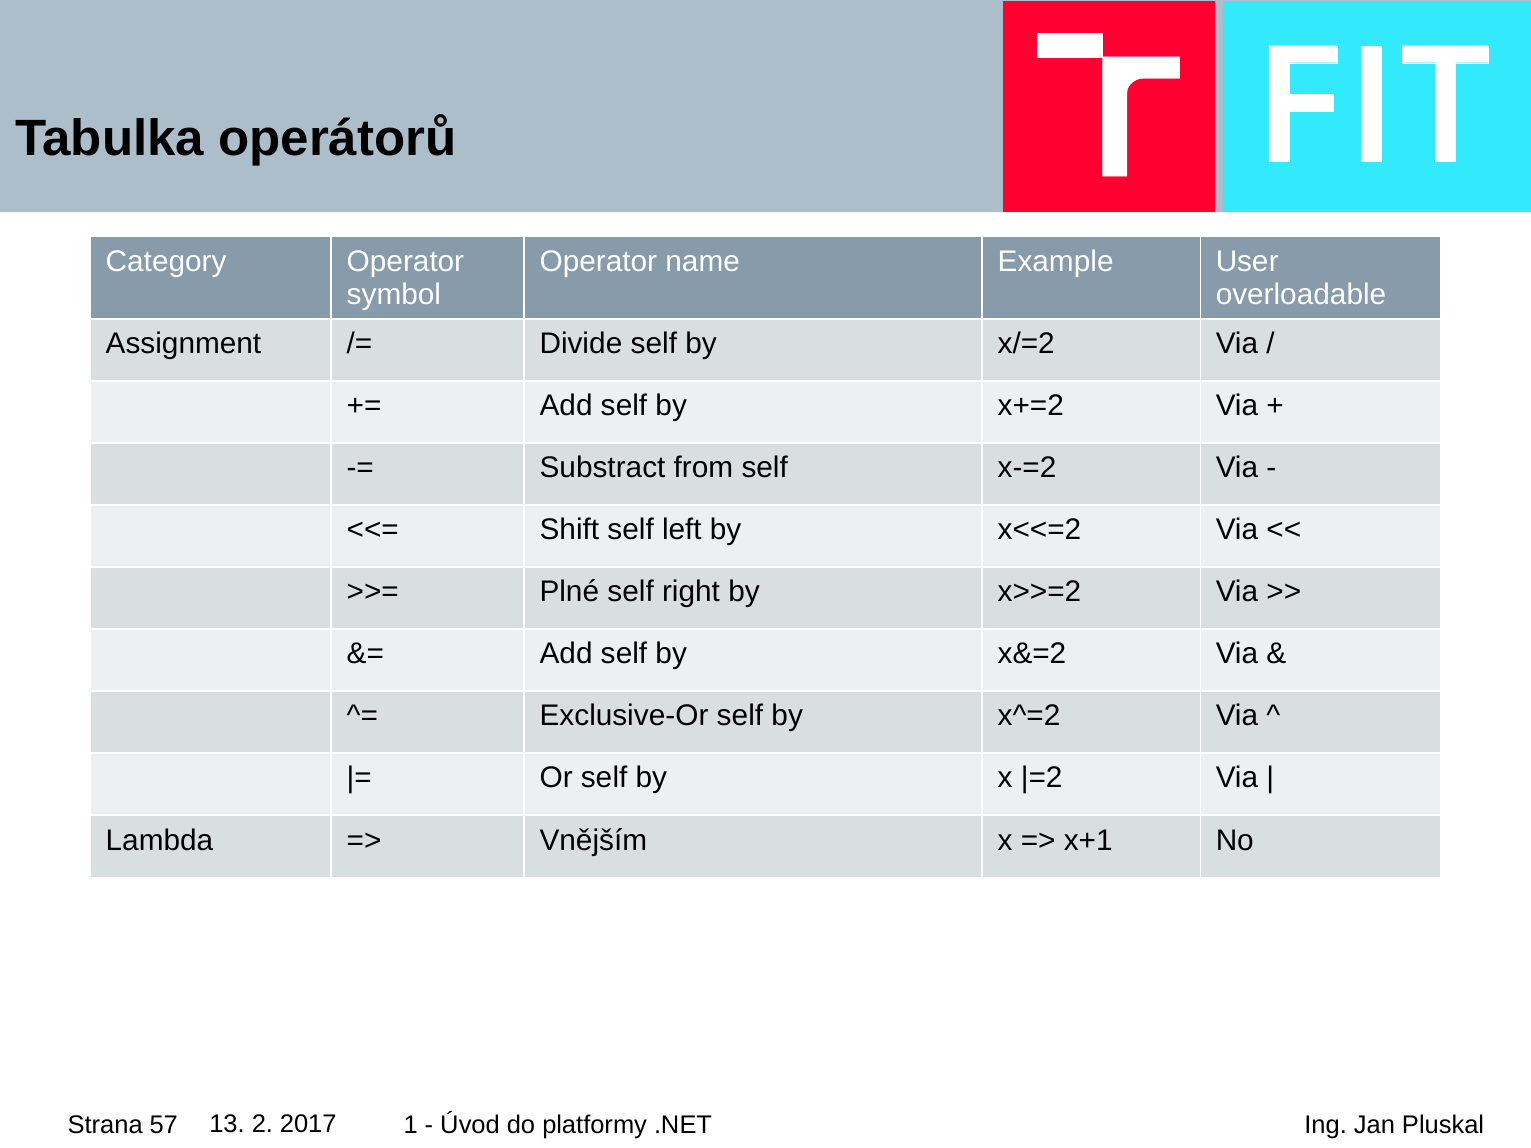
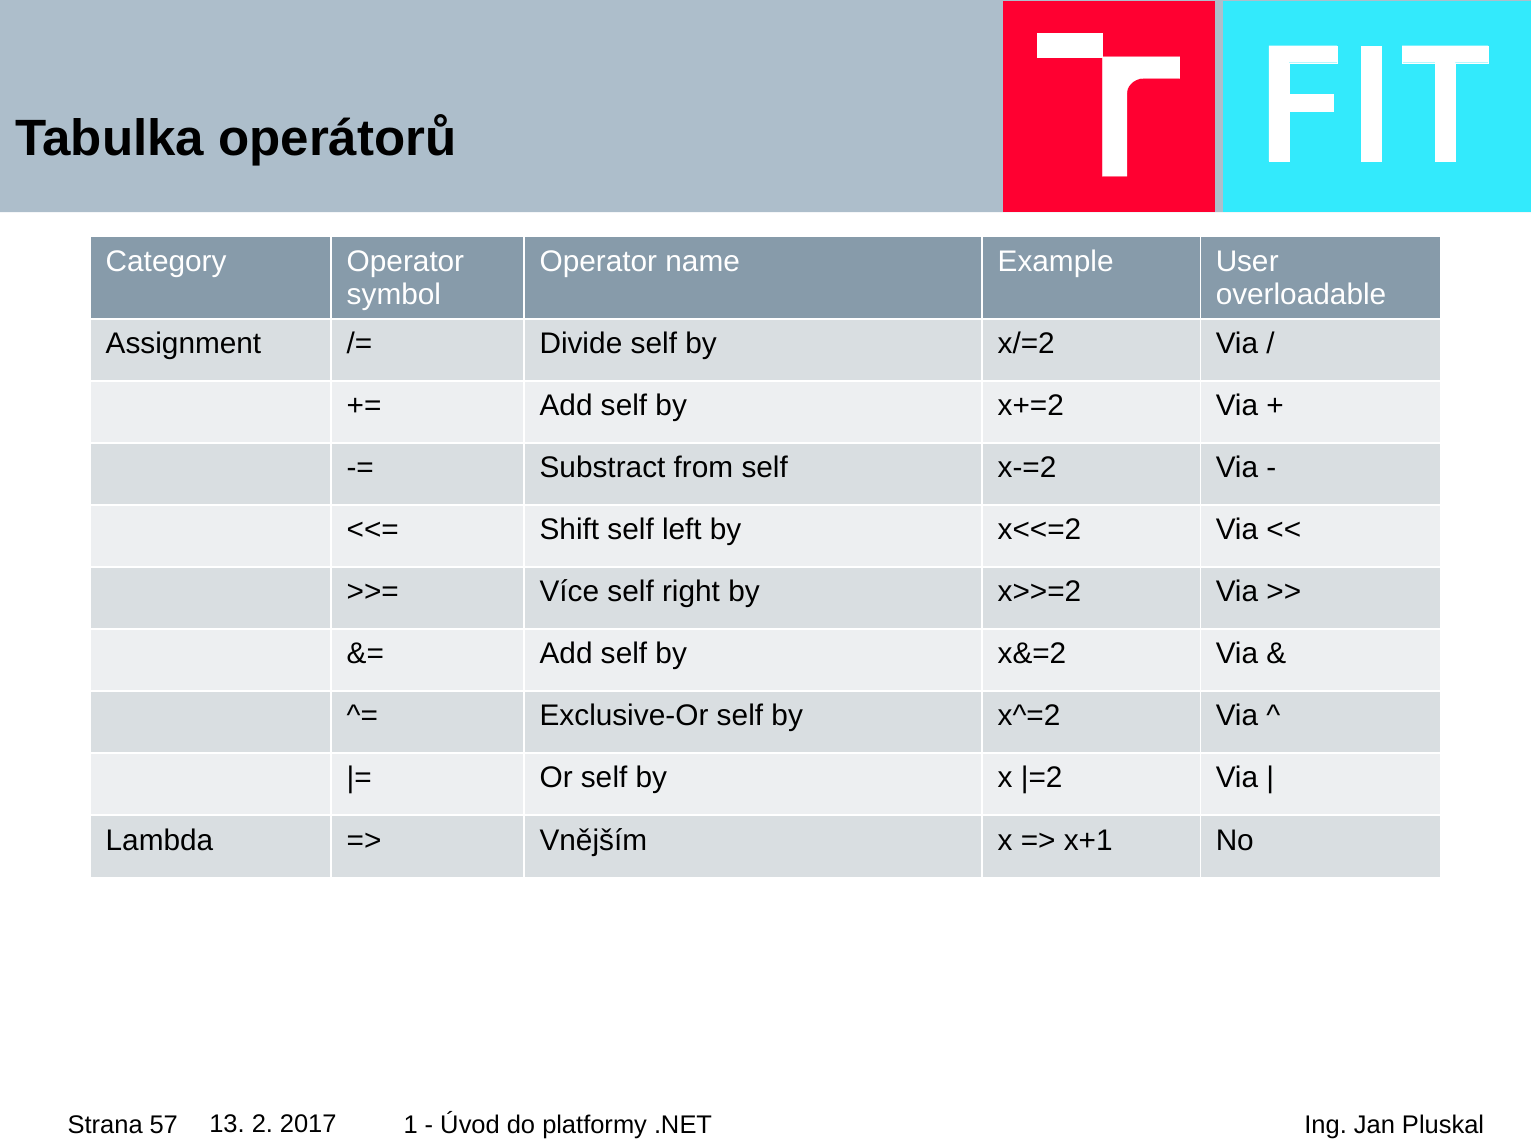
Plné: Plné -> Více
